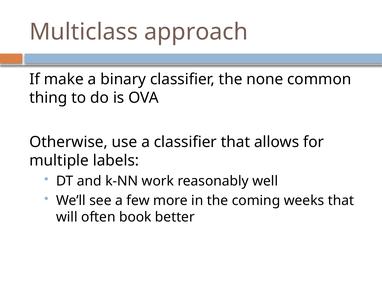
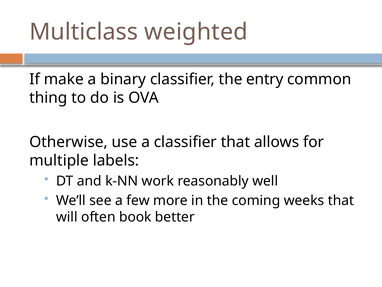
approach: approach -> weighted
none: none -> entry
